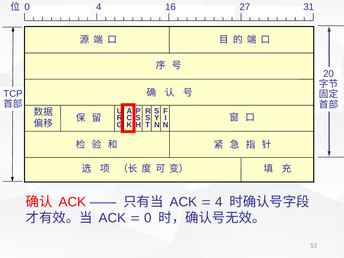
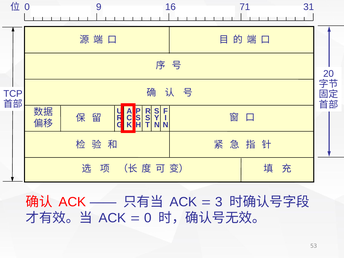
0 4: 4 -> 9
27: 27 -> 71
4 at (219, 202): 4 -> 3
